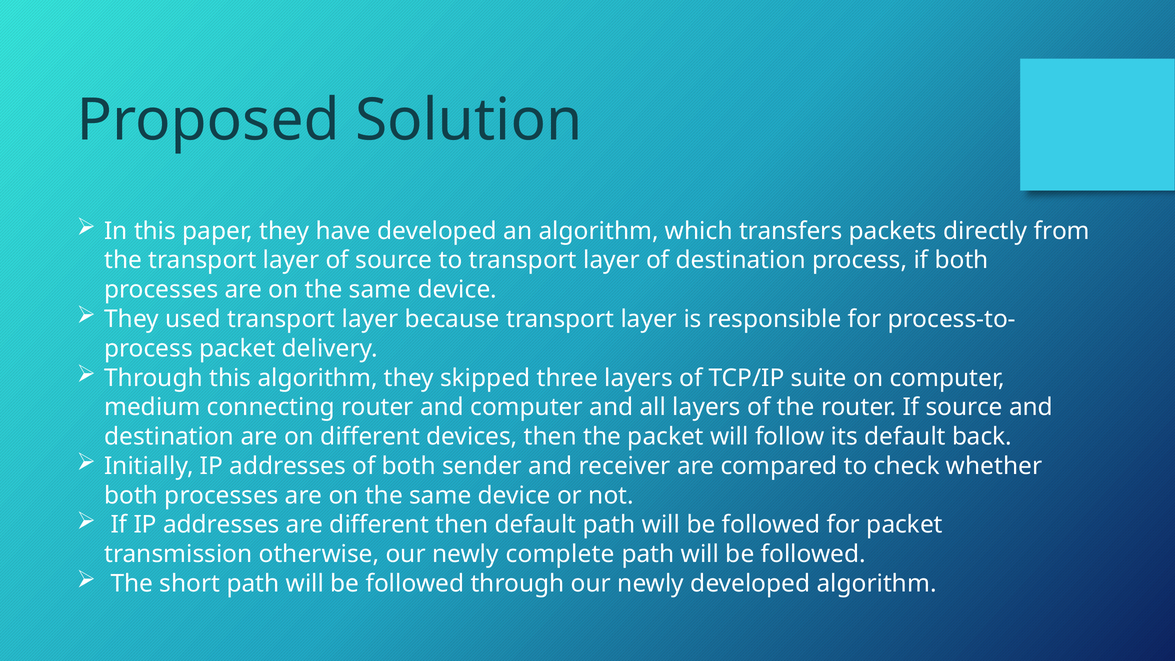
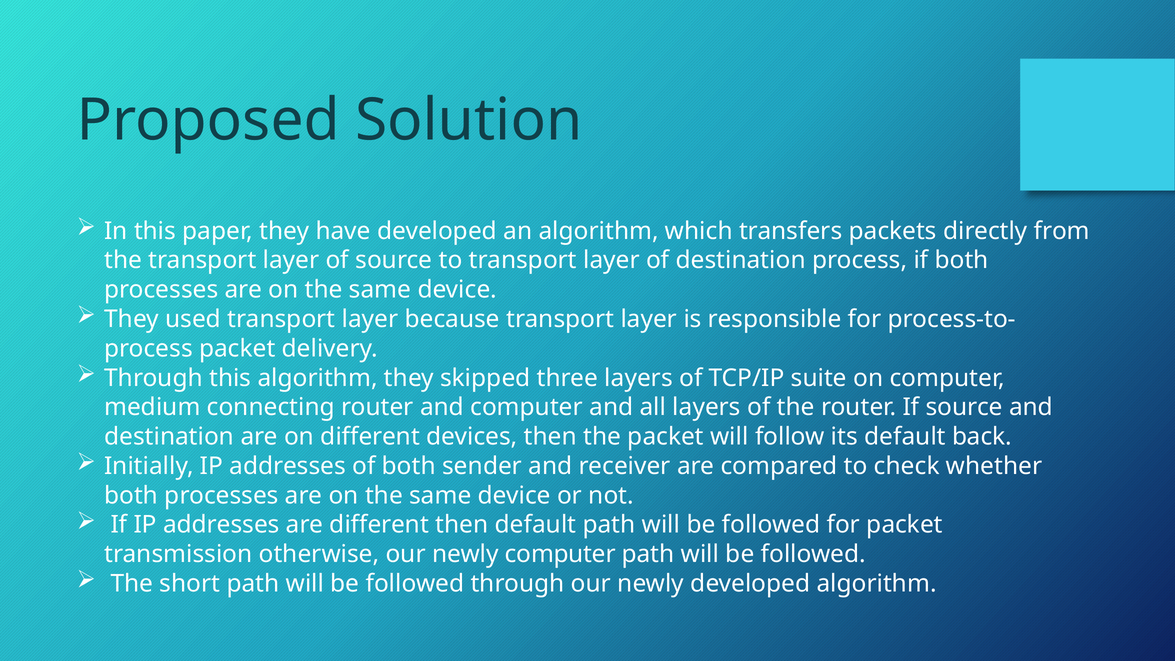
newly complete: complete -> computer
